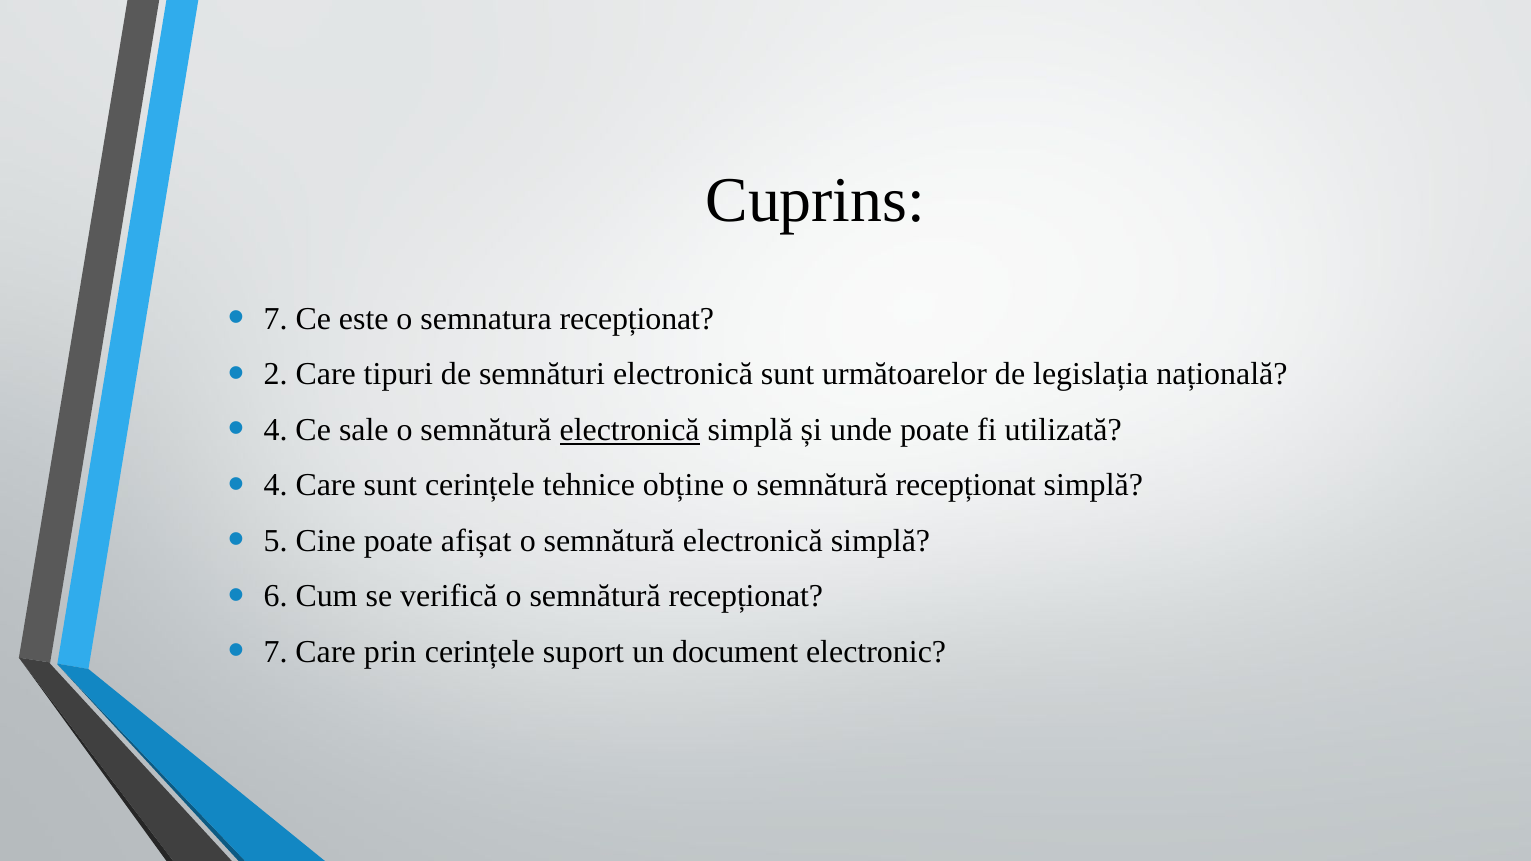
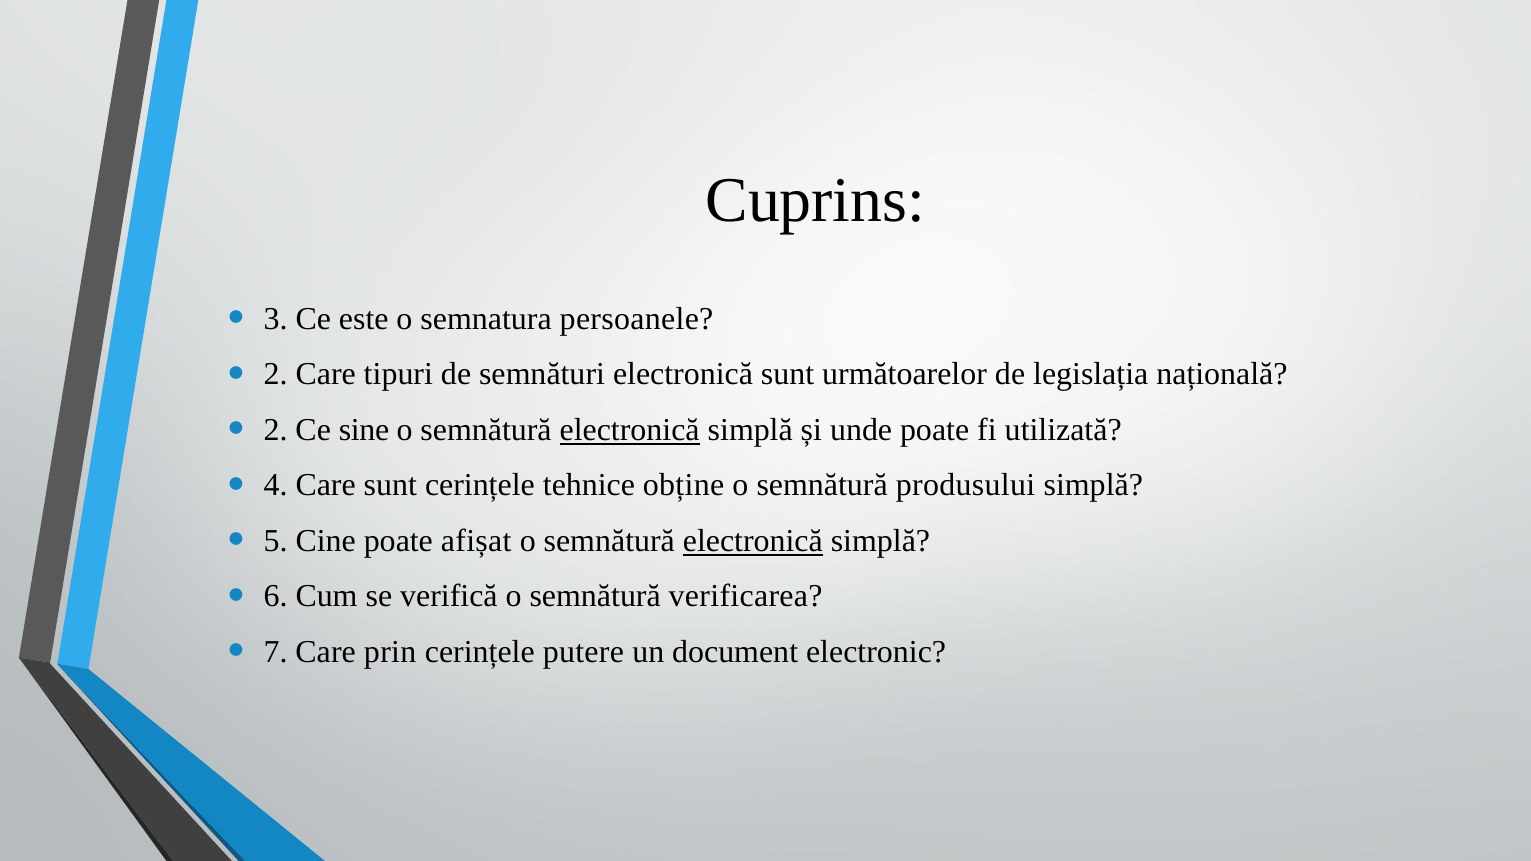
7 at (276, 319): 7 -> 3
semnatura recepționat: recepționat -> persoanele
4 at (276, 430): 4 -> 2
sale: sale -> sine
recepționat at (966, 485): recepționat -> produsului
electronică at (753, 541) underline: none -> present
verifică o semnătură recepționat: recepționat -> verificarea
suport: suport -> putere
